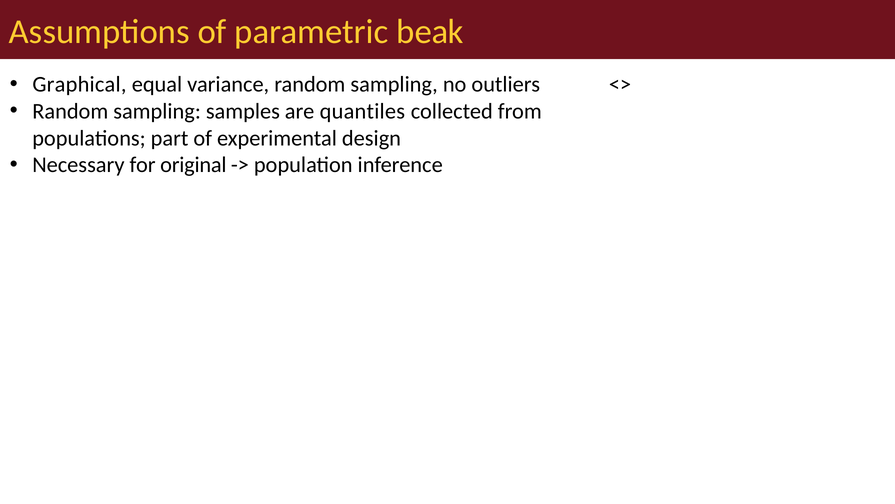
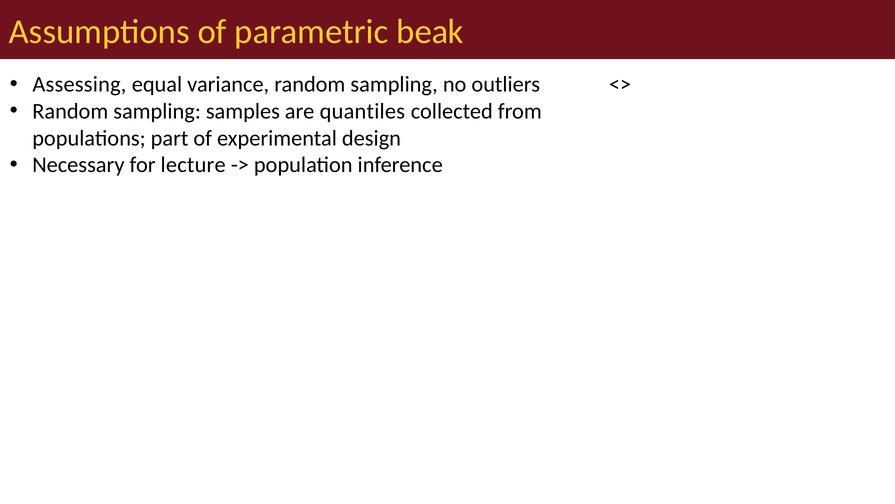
Graphical: Graphical -> Assessing
original: original -> lecture
